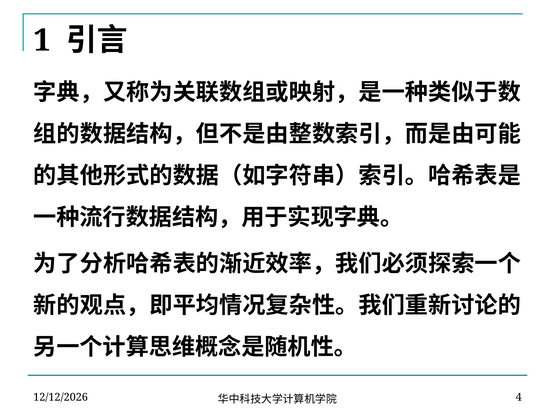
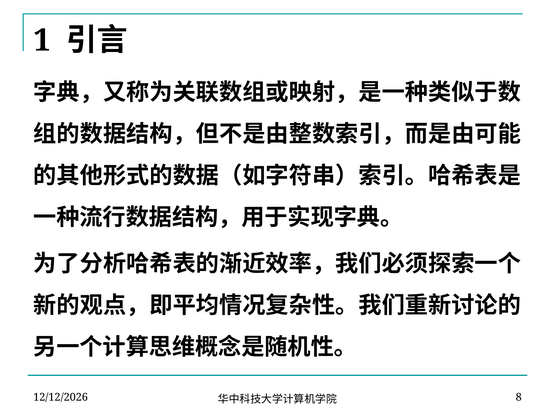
4: 4 -> 8
